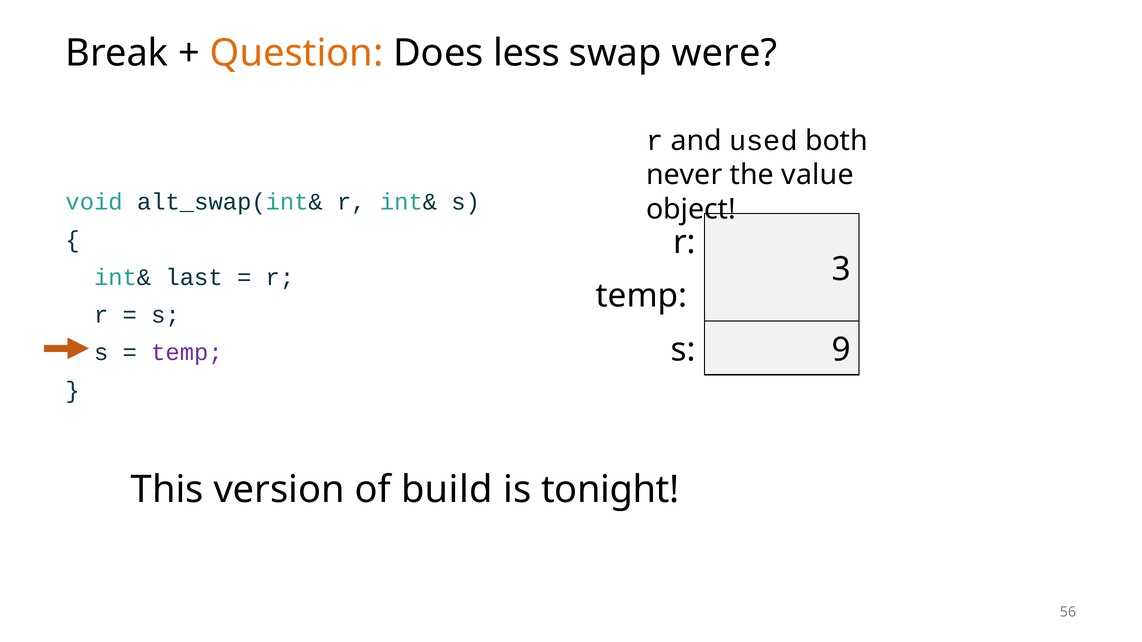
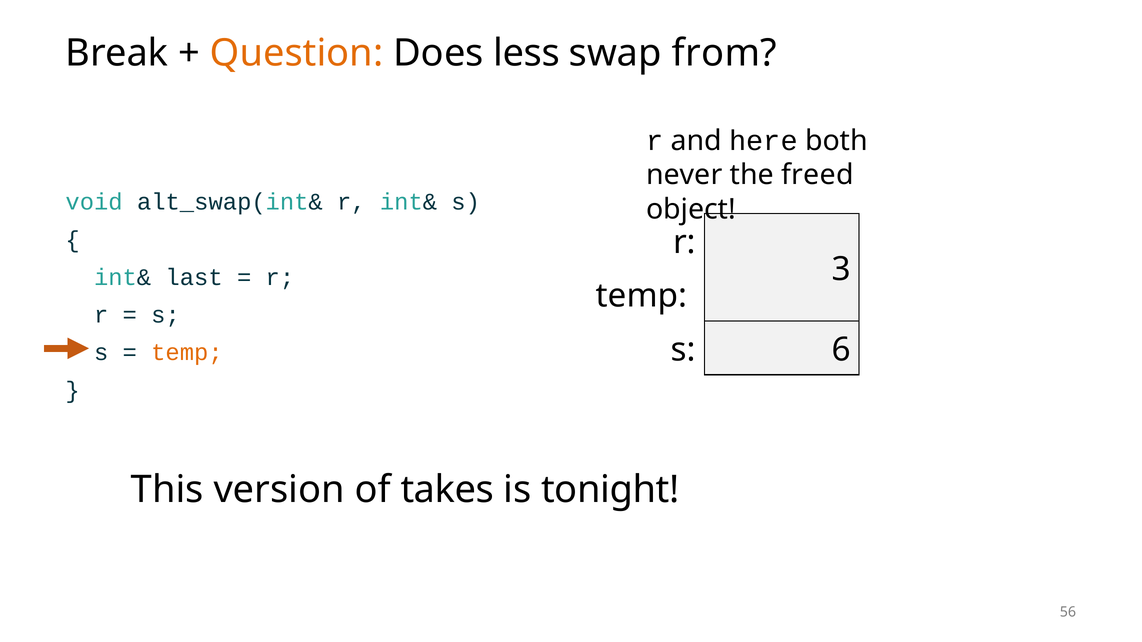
were: were -> from
used: used -> here
value: value -> freed
9: 9 -> 6
temp at (187, 353) colour: purple -> orange
build: build -> takes
